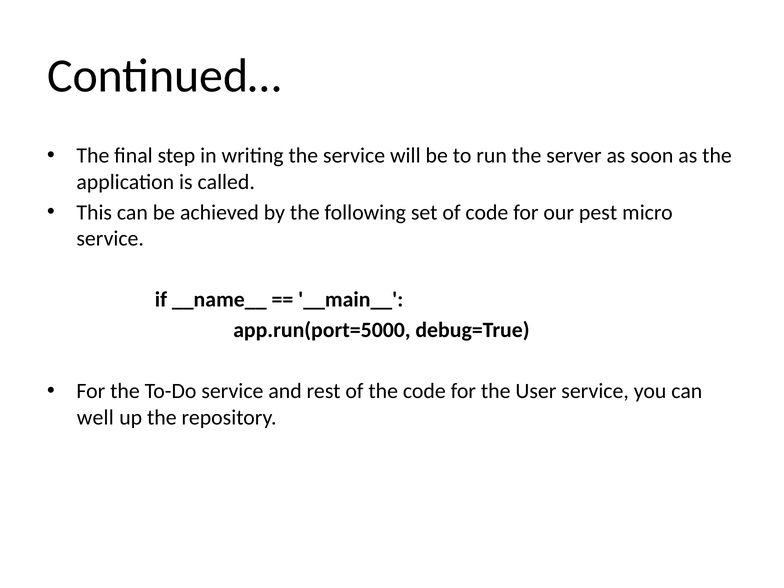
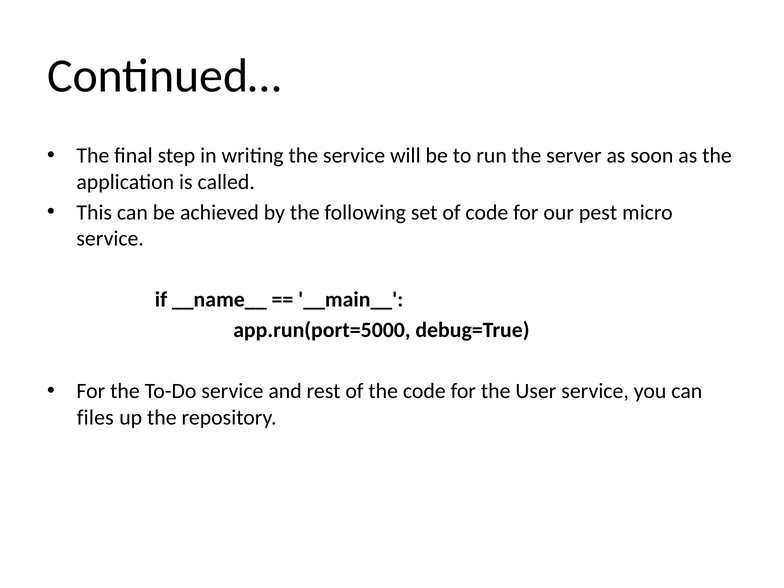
well: well -> files
